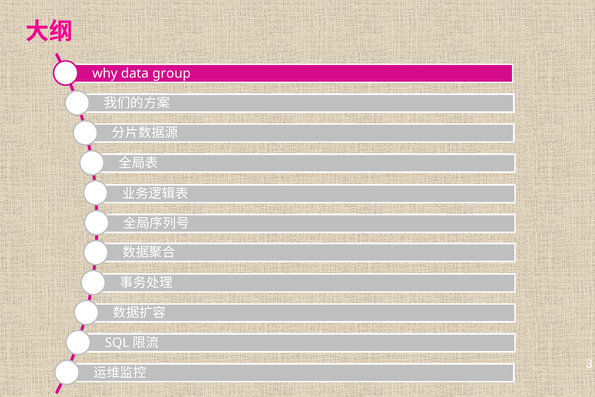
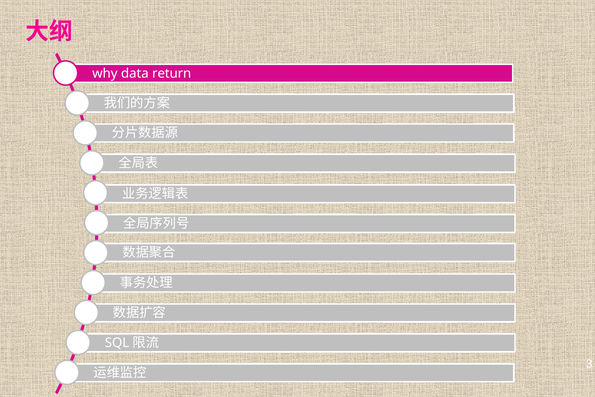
group: group -> return
